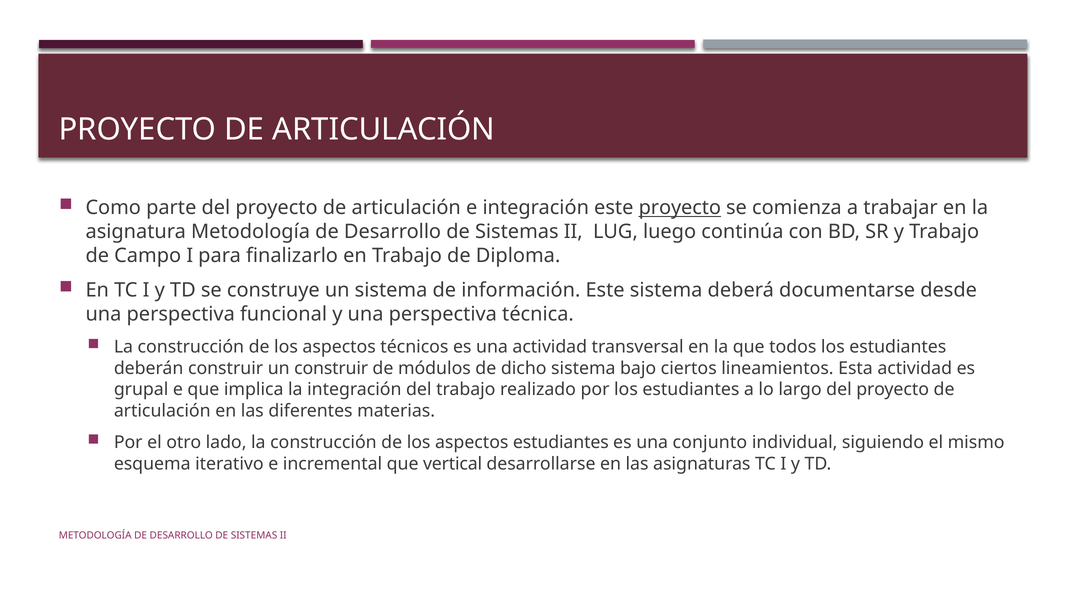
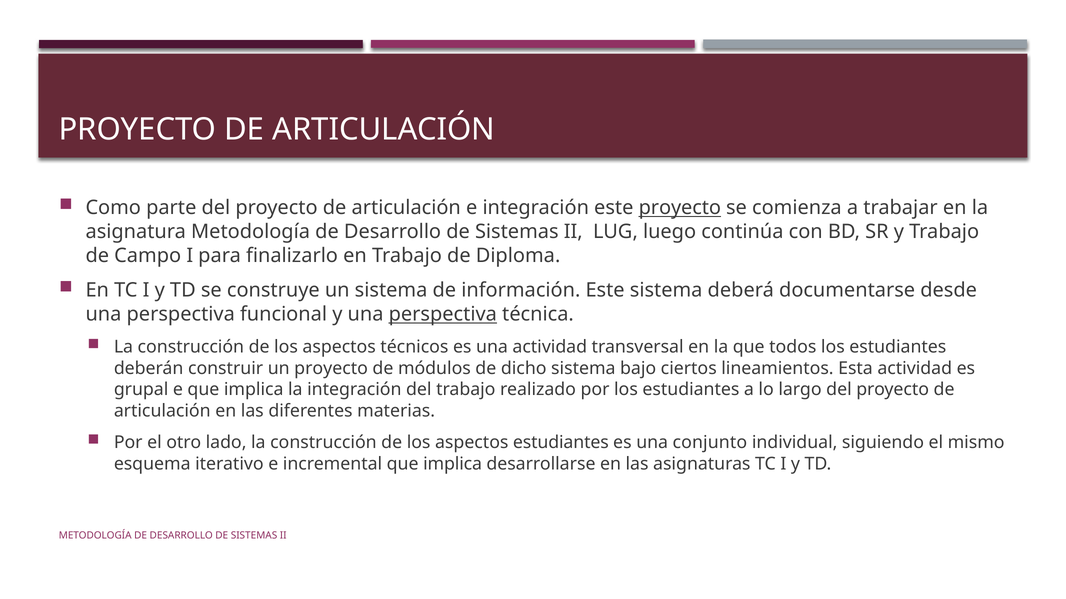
perspectiva at (443, 315) underline: none -> present
un construir: construir -> proyecto
incremental que vertical: vertical -> implica
